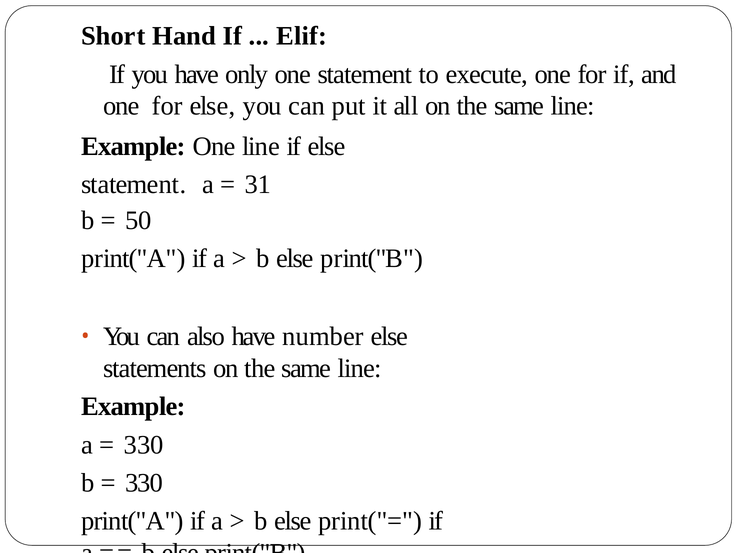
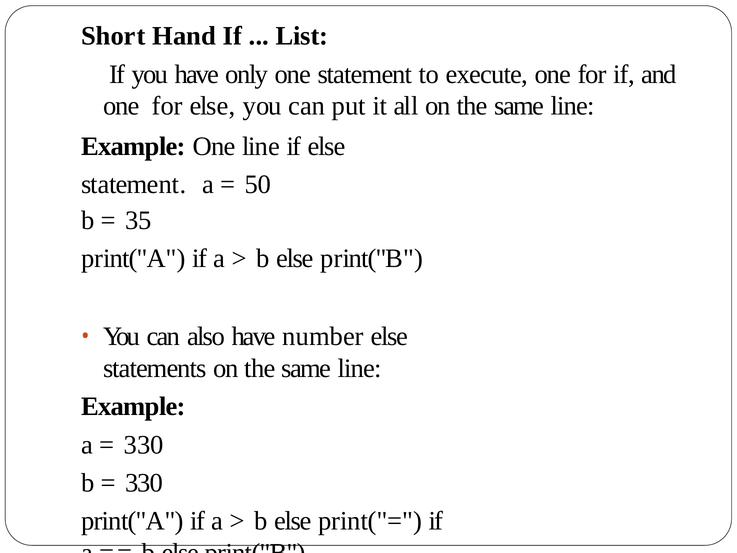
Elif: Elif -> List
31: 31 -> 50
50: 50 -> 35
